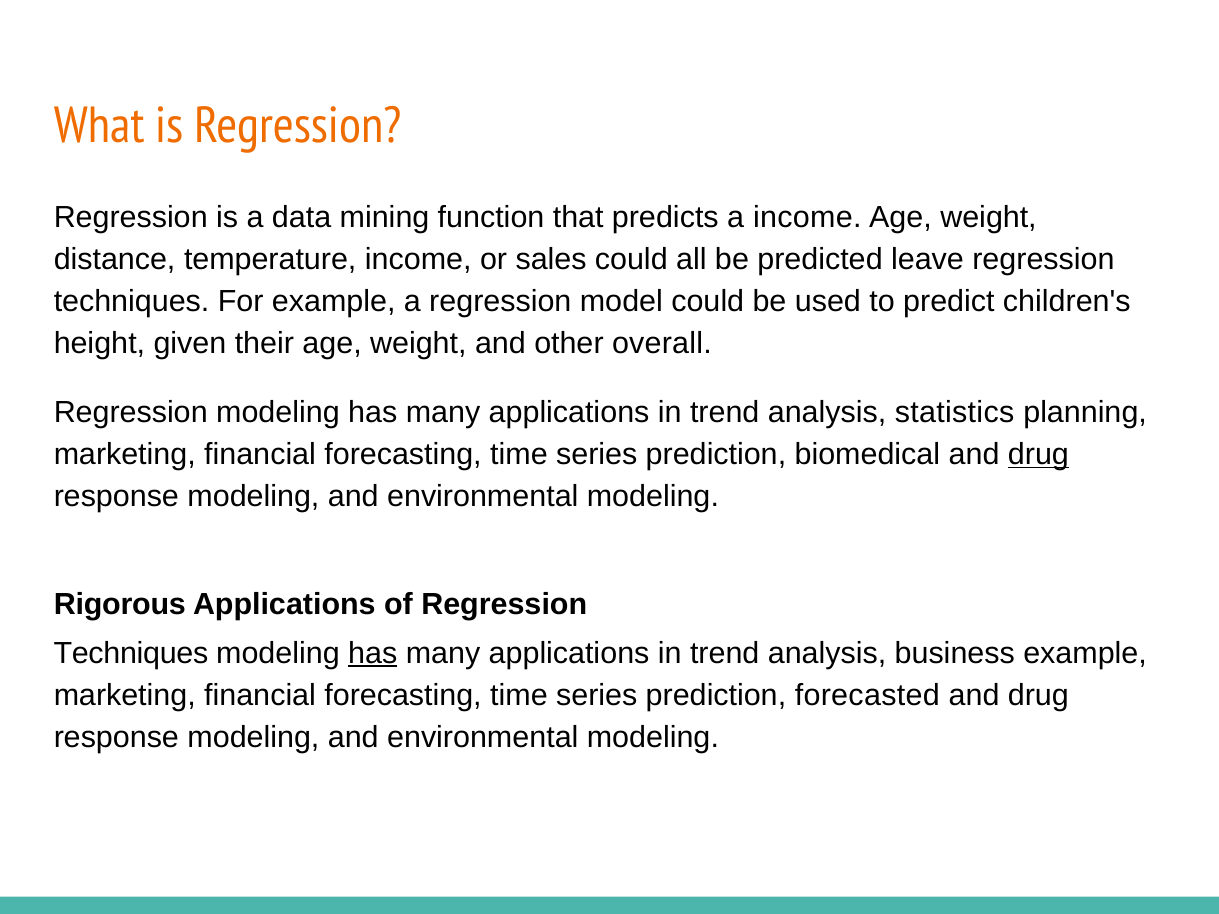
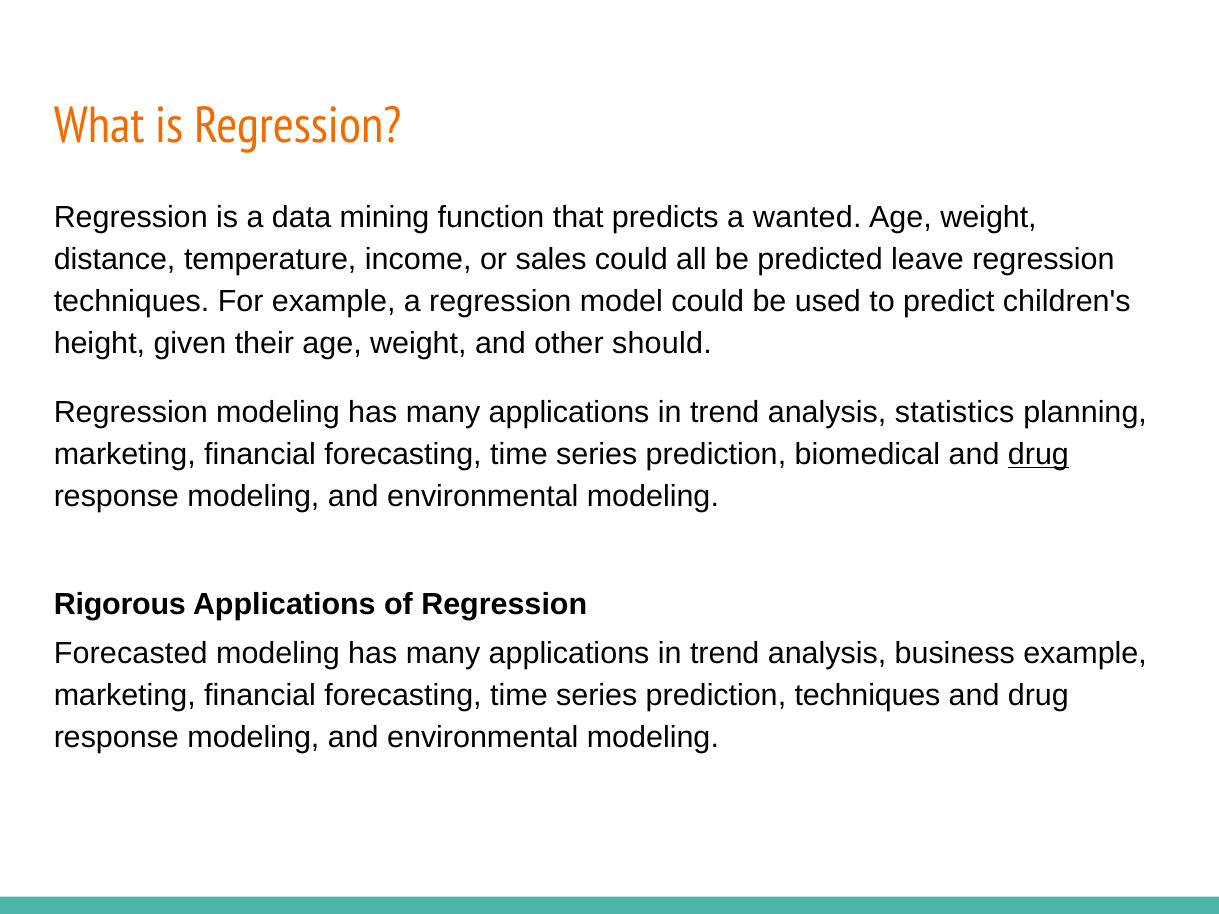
a income: income -> wanted
overall: overall -> should
Techniques at (131, 653): Techniques -> Forecasted
has at (373, 653) underline: present -> none
prediction forecasted: forecasted -> techniques
